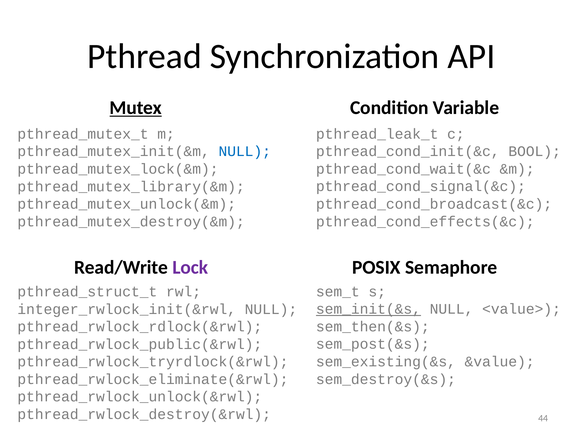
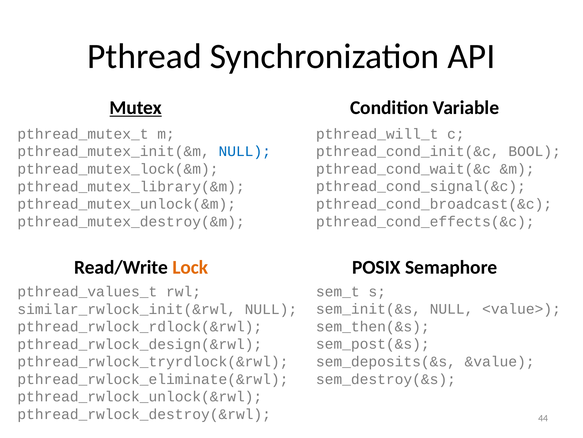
pthread_leak_t: pthread_leak_t -> pthread_will_t
Lock colour: purple -> orange
pthread_struct_t: pthread_struct_t -> pthread_values_t
integer_rwlock_init(&rwl: integer_rwlock_init(&rwl -> similar_rwlock_init(&rwl
sem_init(&s underline: present -> none
pthread_rwlock_public(&rwl: pthread_rwlock_public(&rwl -> pthread_rwlock_design(&rwl
sem_existing(&s: sem_existing(&s -> sem_deposits(&s
